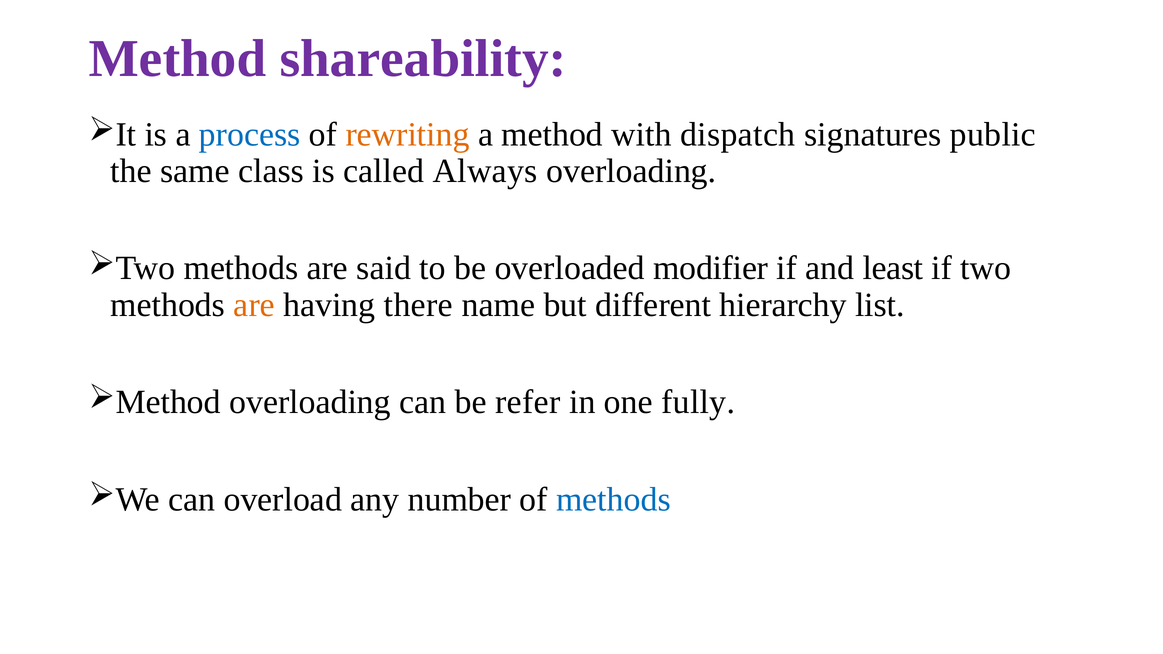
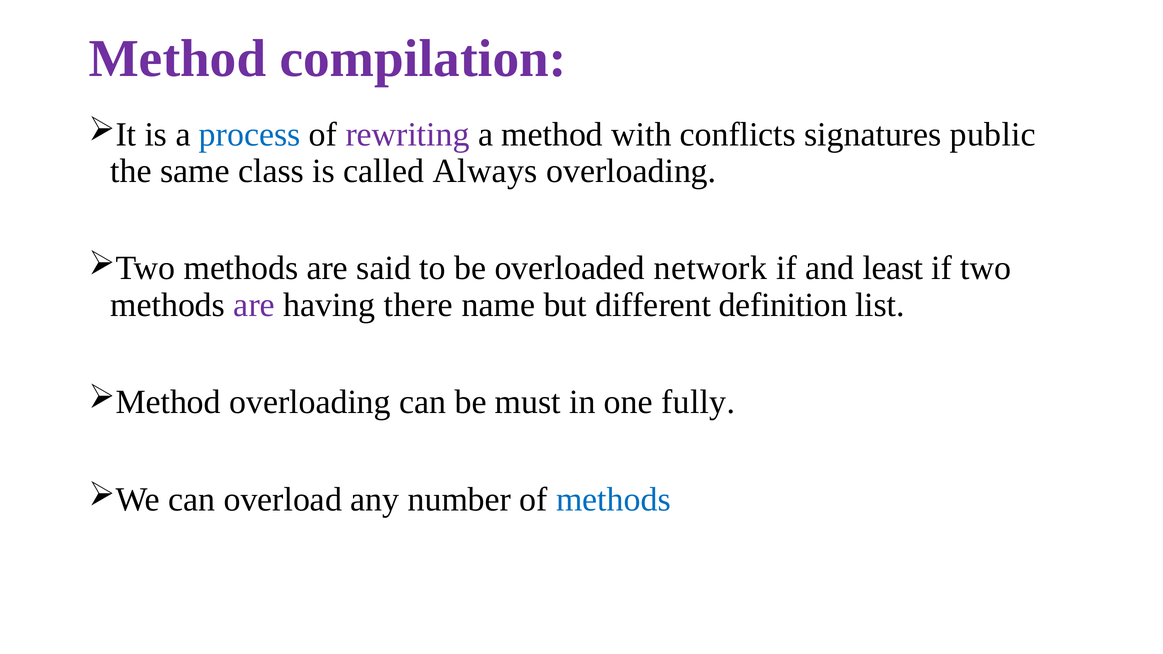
shareability: shareability -> compilation
rewriting colour: orange -> purple
dispatch: dispatch -> conflicts
modifier: modifier -> network
are at (254, 305) colour: orange -> purple
hierarchy: hierarchy -> definition
refer: refer -> must
